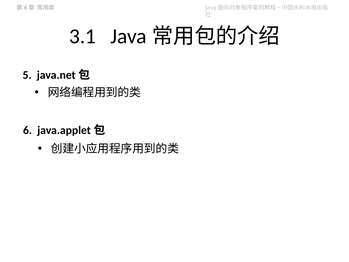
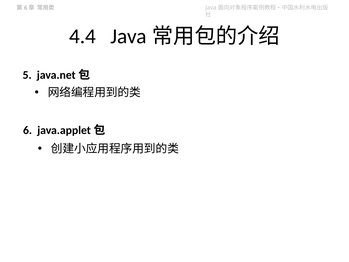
3.1: 3.1 -> 4.4
